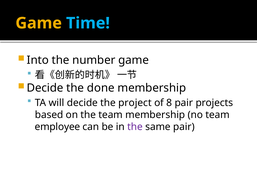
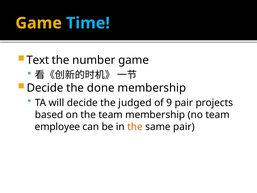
Into: Into -> Text
project: project -> judged
8: 8 -> 9
the at (135, 127) colour: purple -> orange
